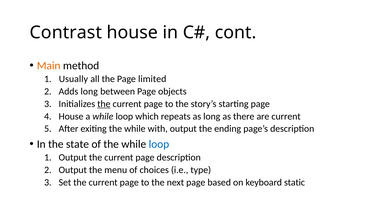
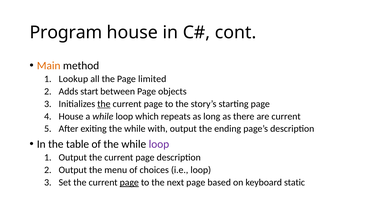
Contrast: Contrast -> Program
Usually: Usually -> Lookup
Adds long: long -> start
state: state -> table
loop at (159, 144) colour: blue -> purple
i.e type: type -> loop
page at (129, 183) underline: none -> present
